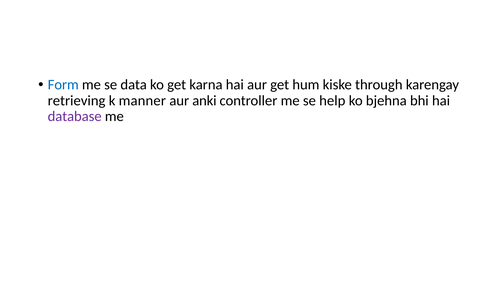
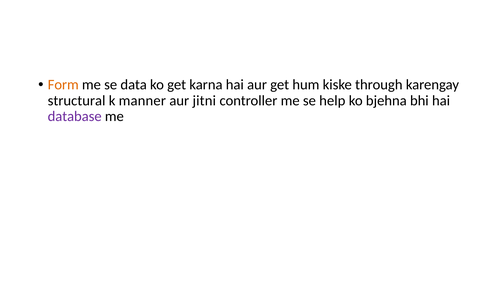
Form colour: blue -> orange
retrieving: retrieving -> structural
anki: anki -> jitni
